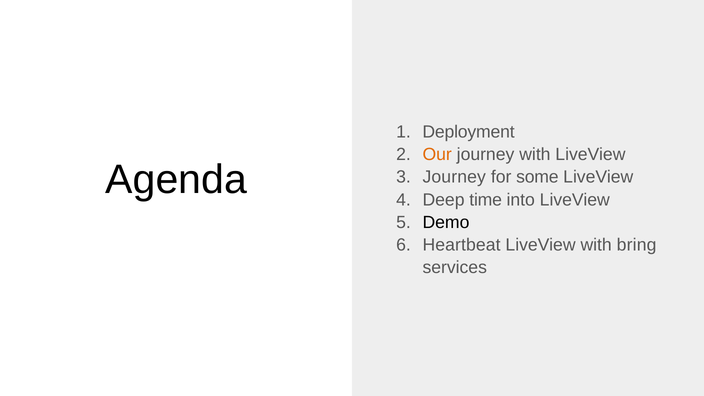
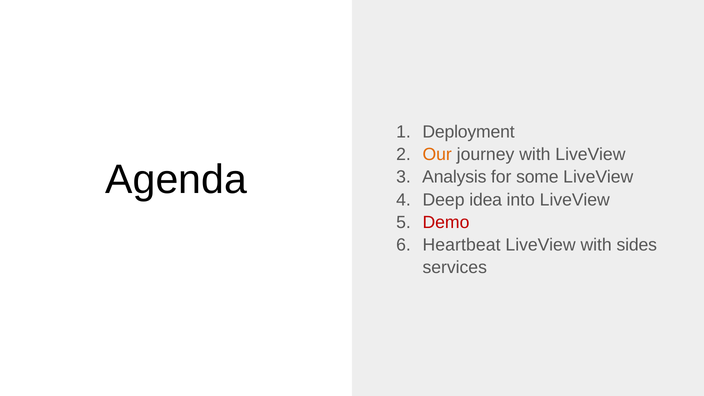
Journey at (454, 177): Journey -> Analysis
time: time -> idea
Demo colour: black -> red
bring: bring -> sides
